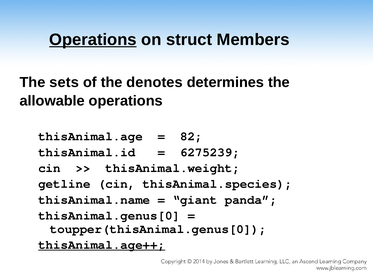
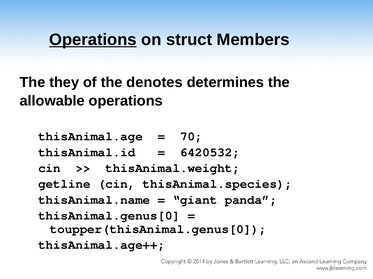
sets: sets -> they
82: 82 -> 70
6275239: 6275239 -> 6420532
thisAnimal.age++ underline: present -> none
